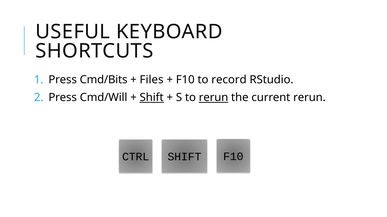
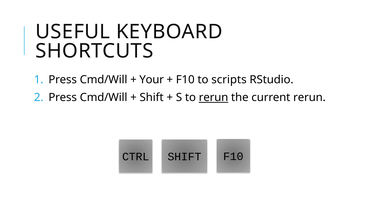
Cmd/Bits at (104, 80): Cmd/Bits -> Cmd/Will
Files: Files -> Your
record: record -> scripts
Shift at (152, 98) underline: present -> none
